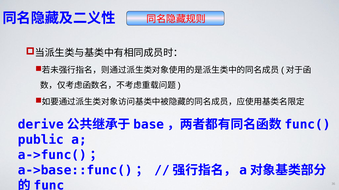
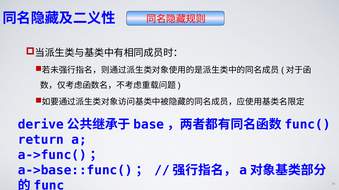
public: public -> return
